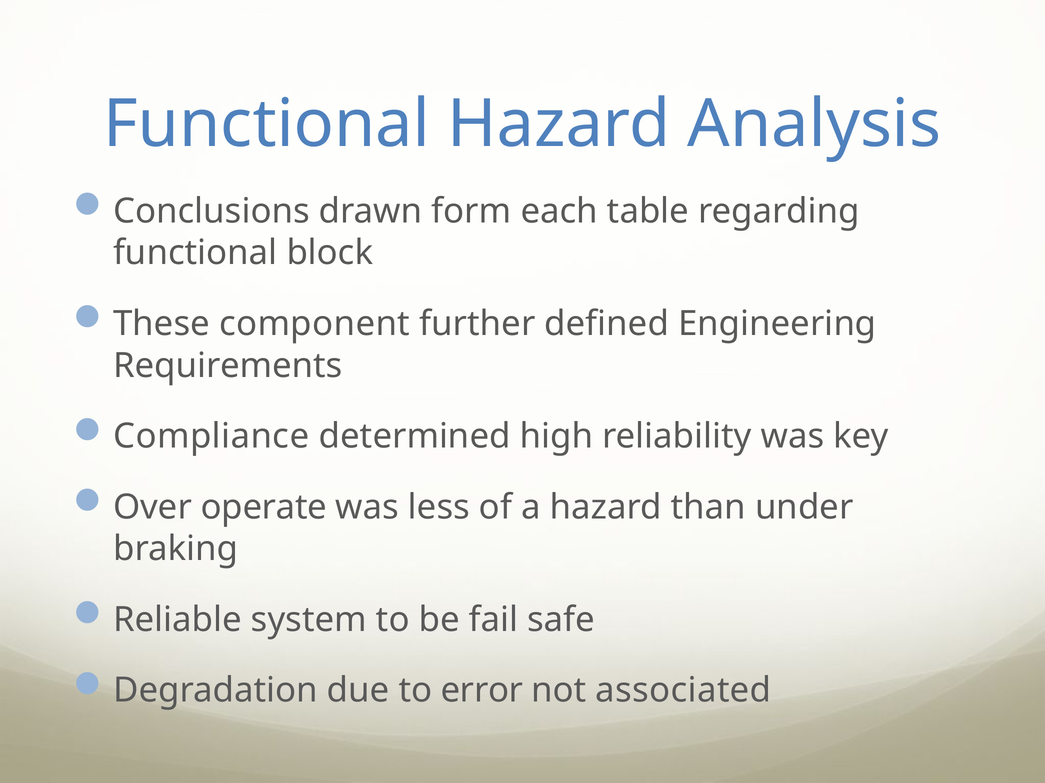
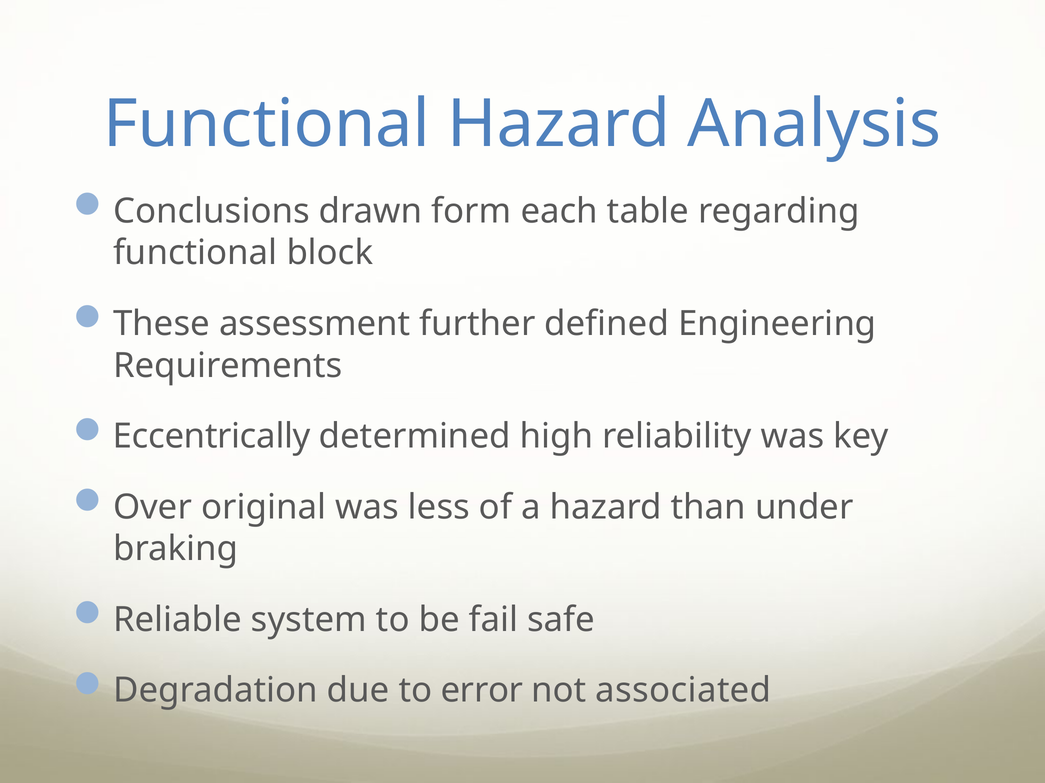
component: component -> assessment
Compliance: Compliance -> Eccentrically
operate: operate -> original
